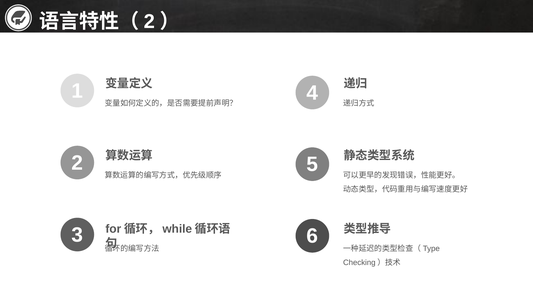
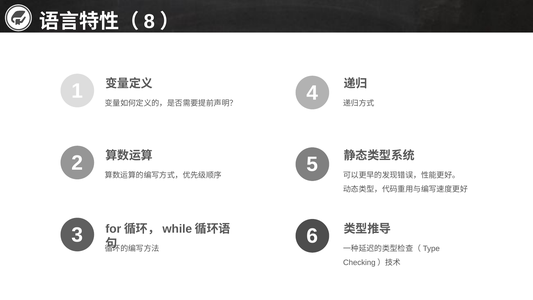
2 at (149, 21): 2 -> 8
